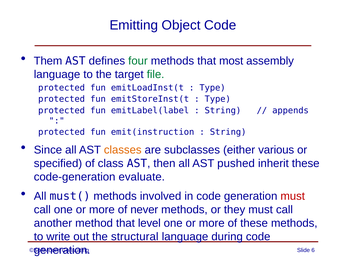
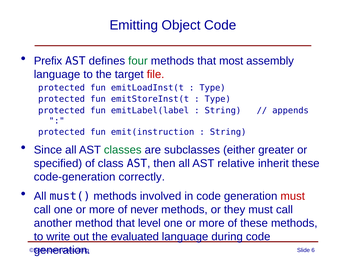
Them: Them -> Prefix
file colour: green -> red
classes colour: orange -> green
various: various -> greater
pushed: pushed -> relative
evaluate: evaluate -> correctly
structural: structural -> evaluated
